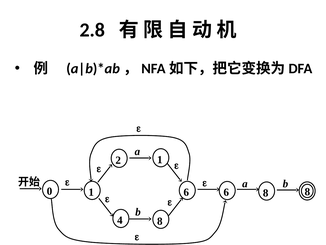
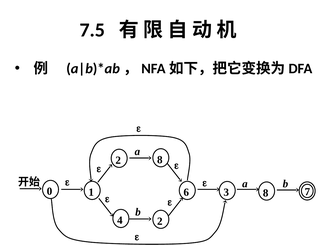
2.8: 2.8 -> 7.5
2 1: 1 -> 8
6 6: 6 -> 3
1 8: 8 -> 7
4 8: 8 -> 2
